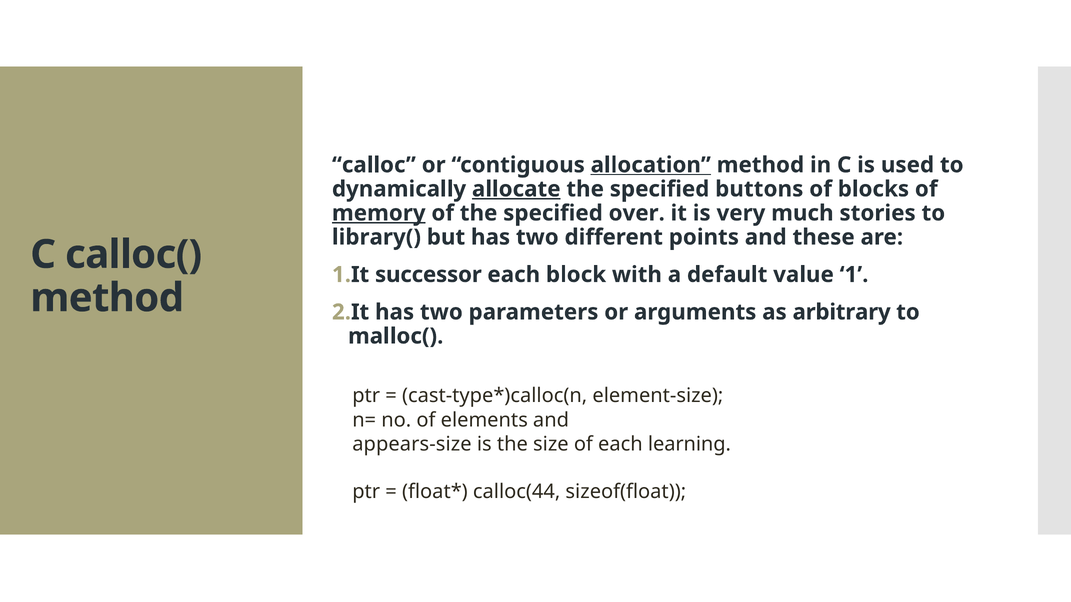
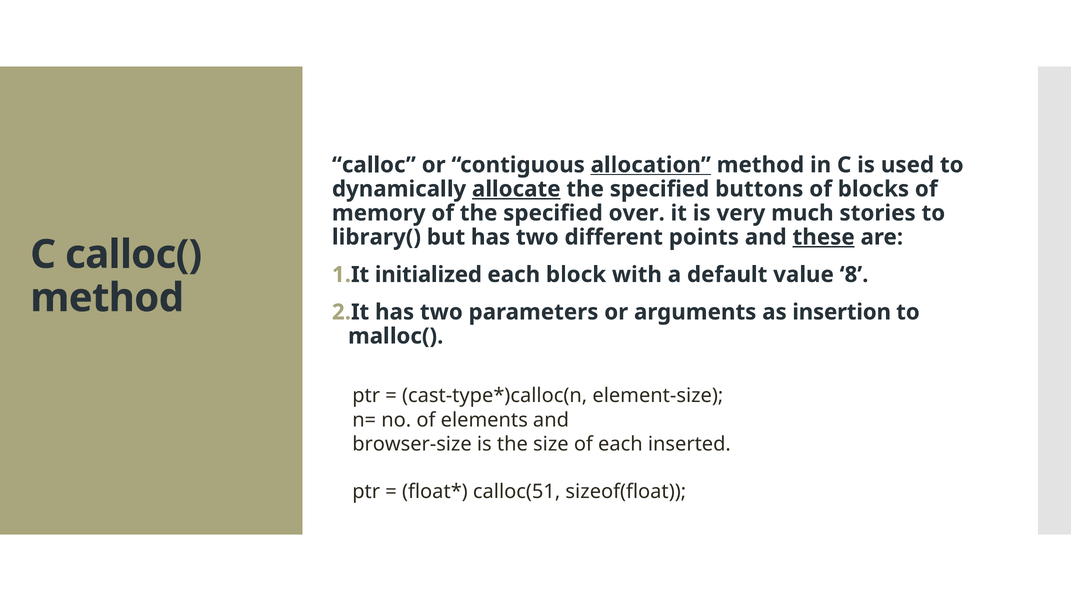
memory underline: present -> none
these underline: none -> present
successor: successor -> initialized
1: 1 -> 8
arbitrary: arbitrary -> insertion
appears-size: appears-size -> browser-size
learning: learning -> inserted
calloc(44: calloc(44 -> calloc(51
